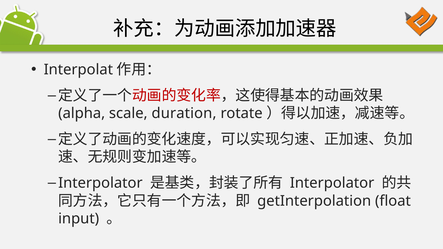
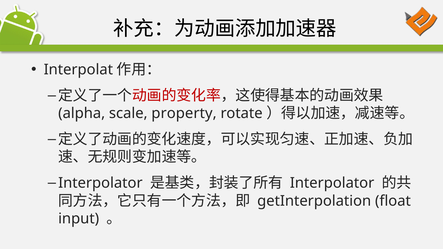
duration: duration -> property
